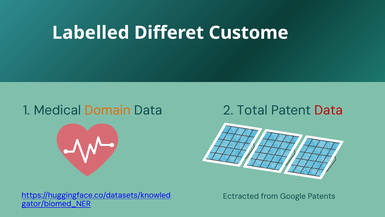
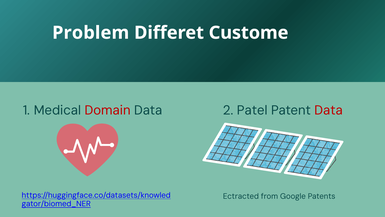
Labelled: Labelled -> Problem
Domain colour: orange -> red
Total: Total -> Patel
